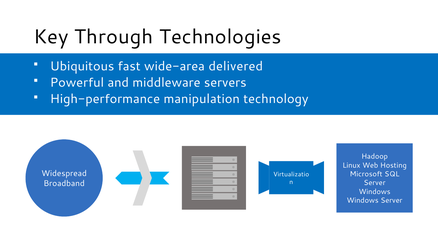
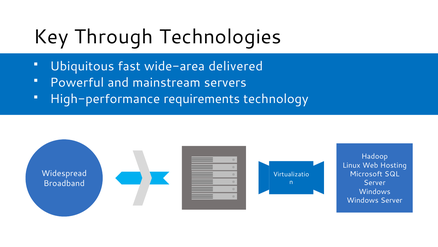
middleware: middleware -> mainstream
manipulation: manipulation -> requirements
